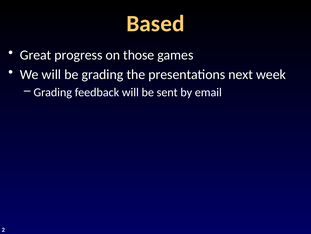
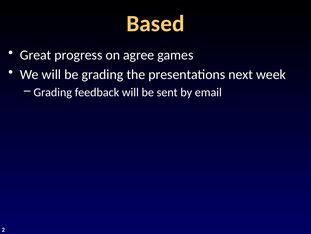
those: those -> agree
